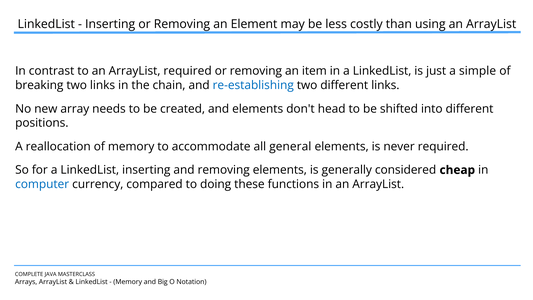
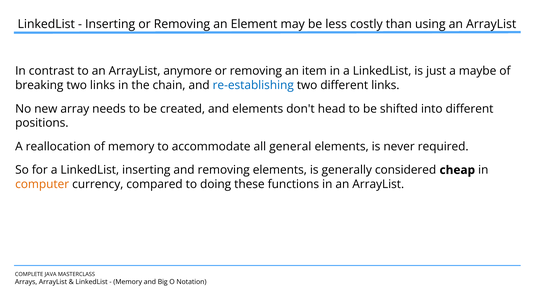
ArrayList required: required -> anymore
simple: simple -> maybe
computer colour: blue -> orange
